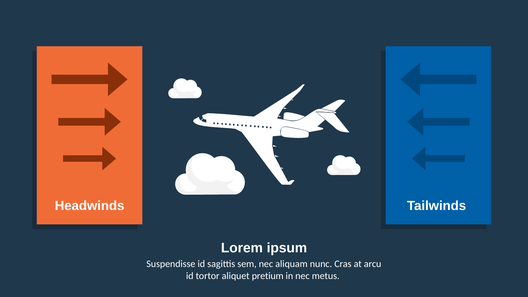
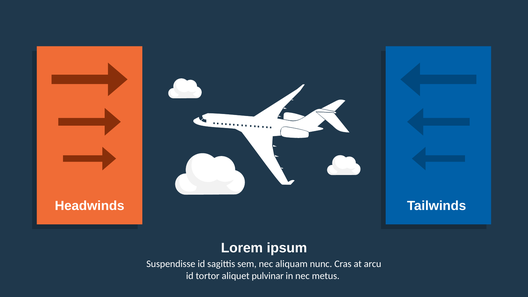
pretium: pretium -> pulvinar
